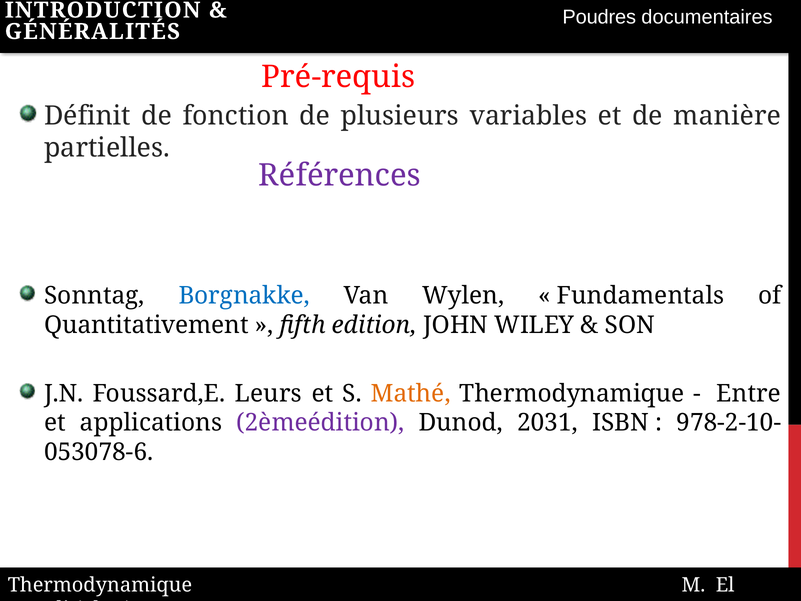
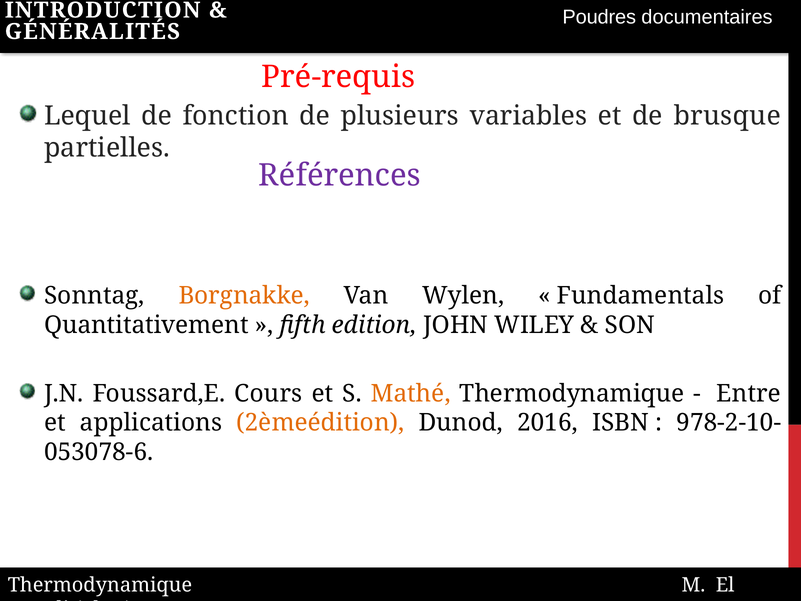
Définit: Définit -> Lequel
manière: manière -> brusque
Borgnakke colour: blue -> orange
Leurs: Leurs -> Cours
2èmeédition colour: purple -> orange
2031: 2031 -> 2016
